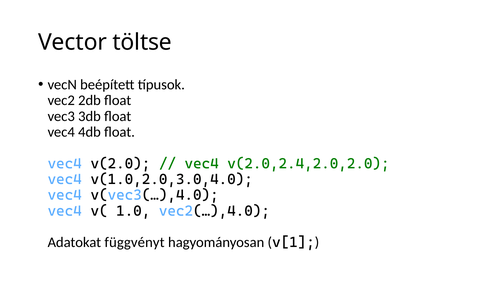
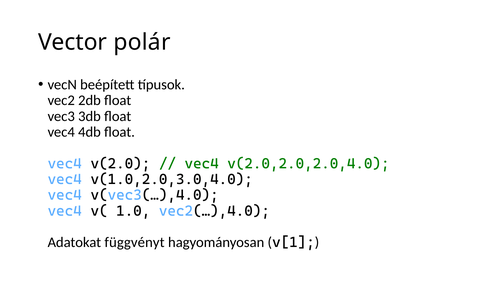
töltse: töltse -> polár
v(2.0,2.4,2.0,2.0: v(2.0,2.4,2.0,2.0 -> v(2.0,2.0,2.0,4.0
